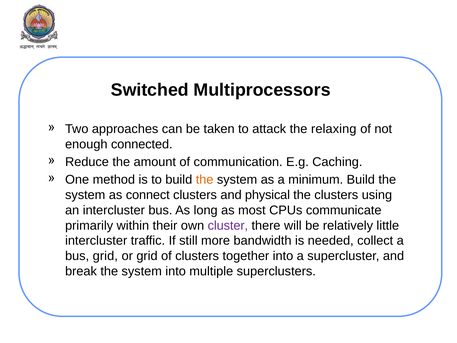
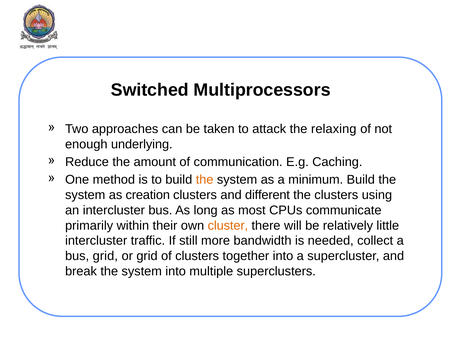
connected: connected -> underlying
connect: connect -> creation
physical: physical -> different
cluster colour: purple -> orange
